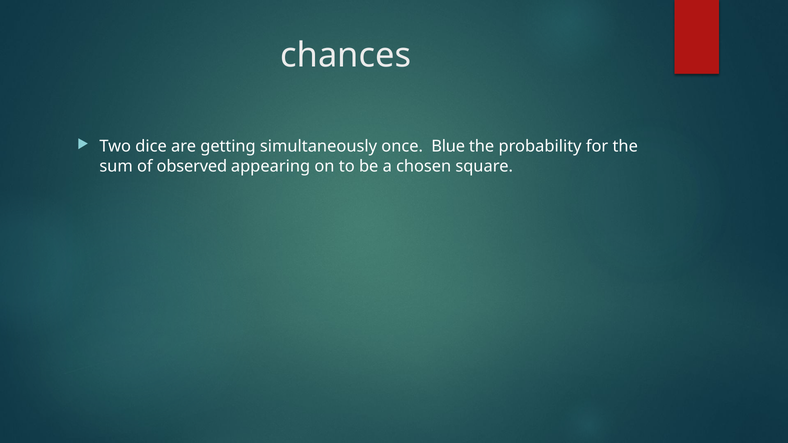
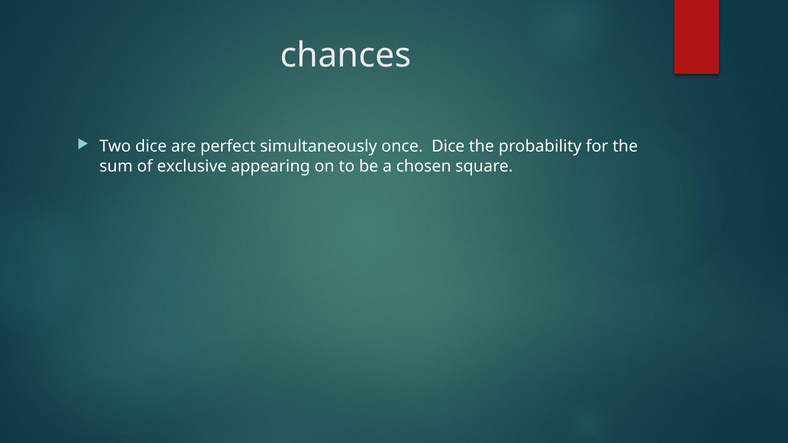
getting: getting -> perfect
once Blue: Blue -> Dice
observed: observed -> exclusive
